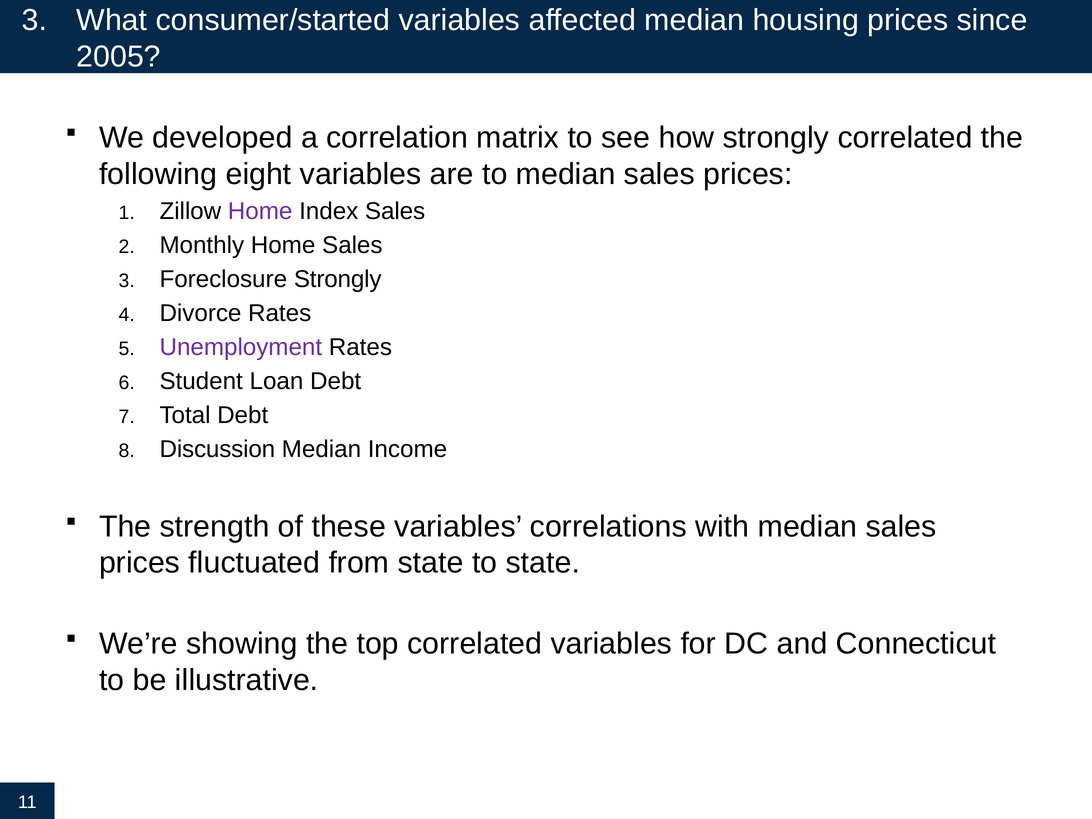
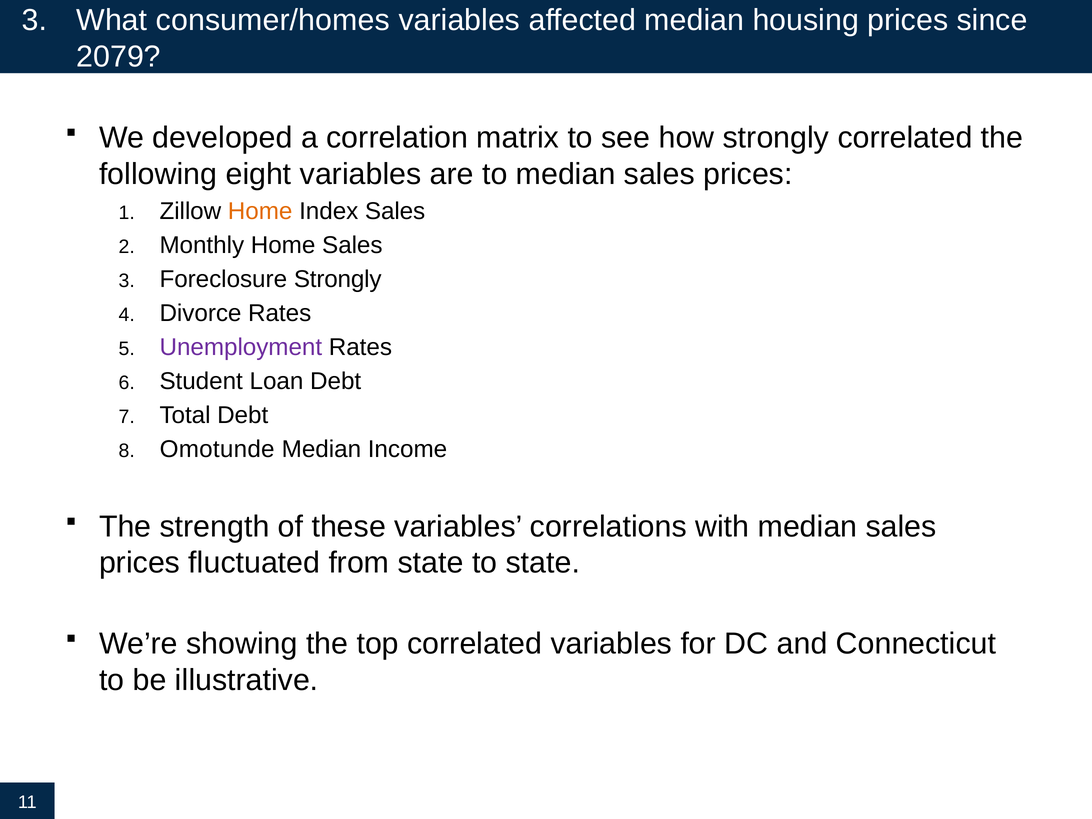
consumer/started: consumer/started -> consumer/homes
2005: 2005 -> 2079
Home at (260, 211) colour: purple -> orange
Discussion: Discussion -> Omotunde
